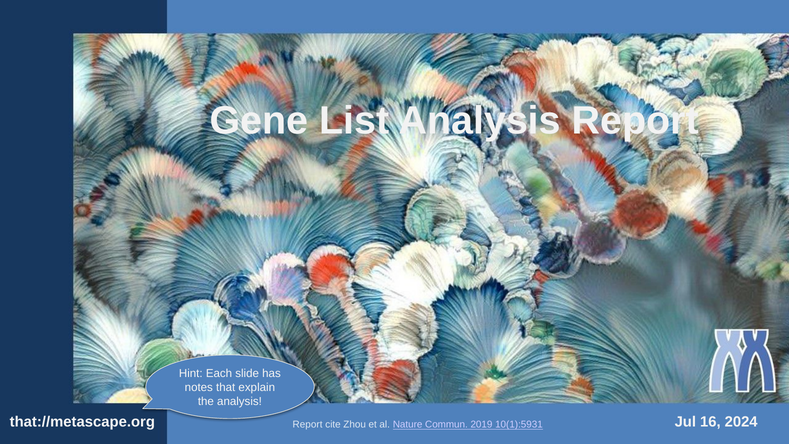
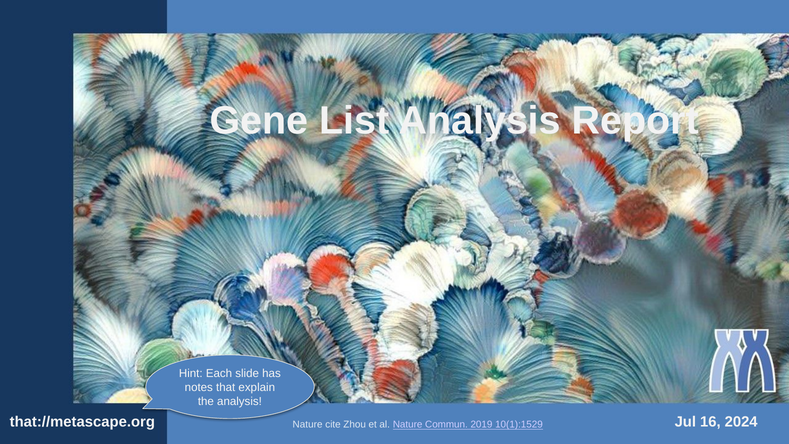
Report at (308, 425): Report -> Nature
10(1):5931: 10(1):5931 -> 10(1):1529
